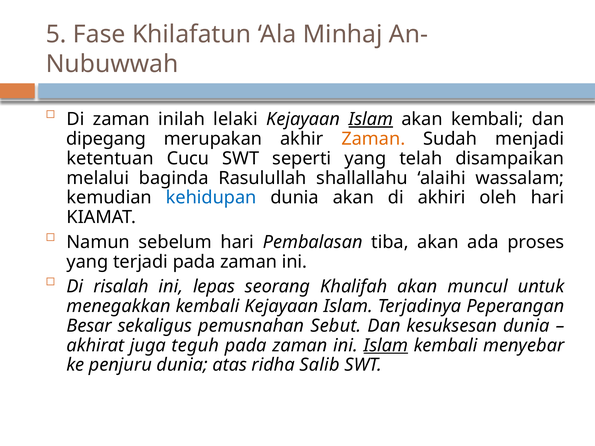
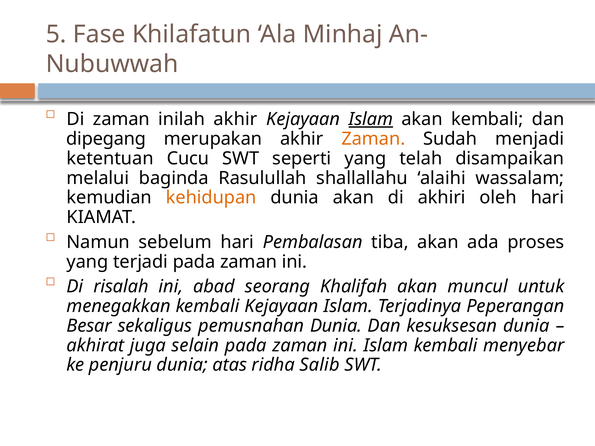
inilah lelaki: lelaki -> akhir
kehidupan colour: blue -> orange
lepas: lepas -> abad
pemusnahan Sebut: Sebut -> Dunia
teguh: teguh -> selain
Islam at (386, 346) underline: present -> none
